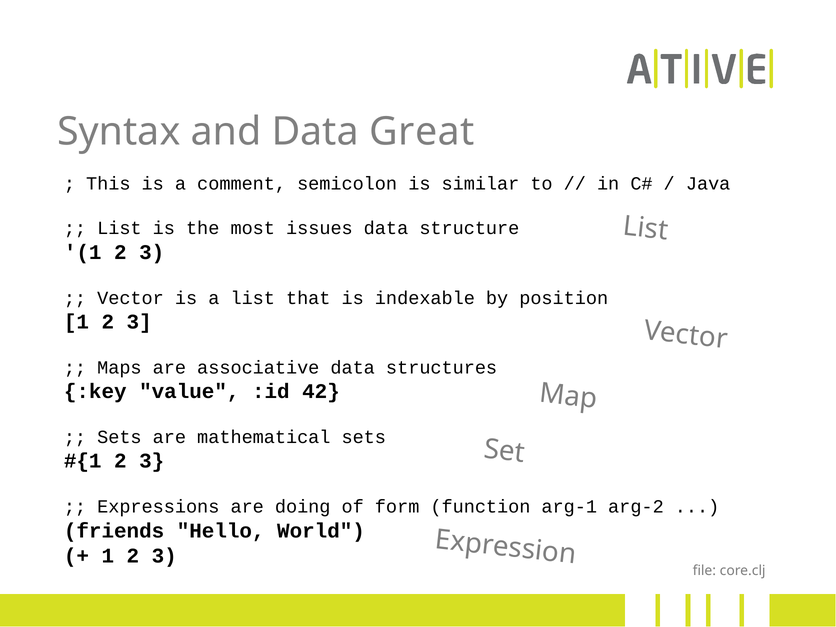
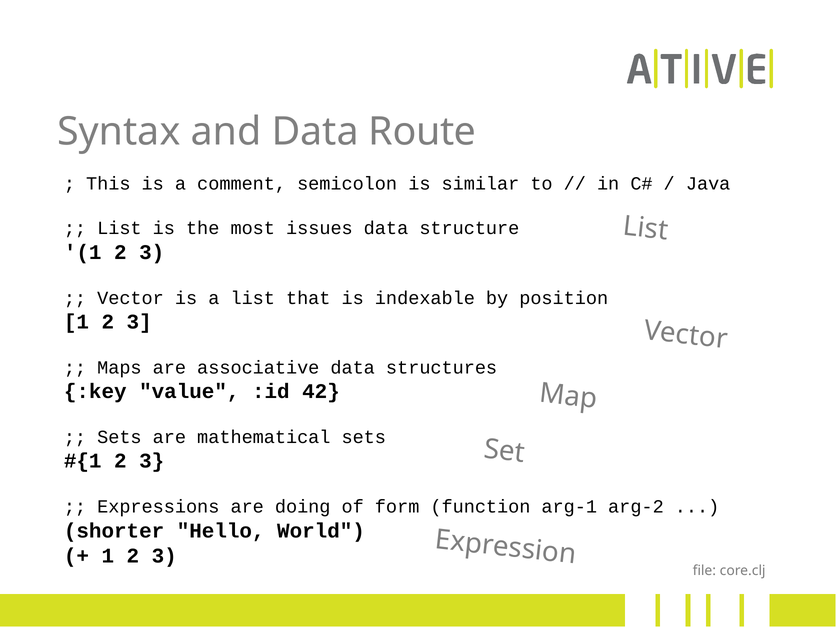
Great: Great -> Route
friends: friends -> shorter
